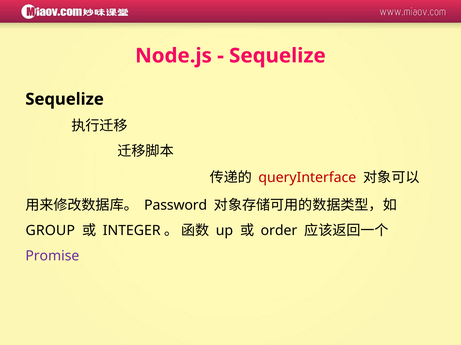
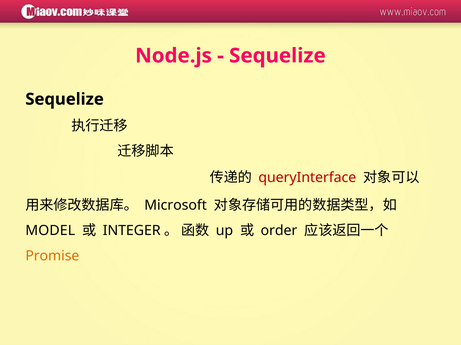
Password: Password -> Microsoft
GROUP: GROUP -> MODEL
Promise colour: purple -> orange
